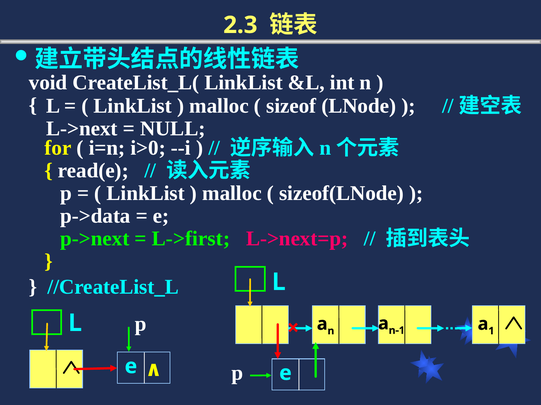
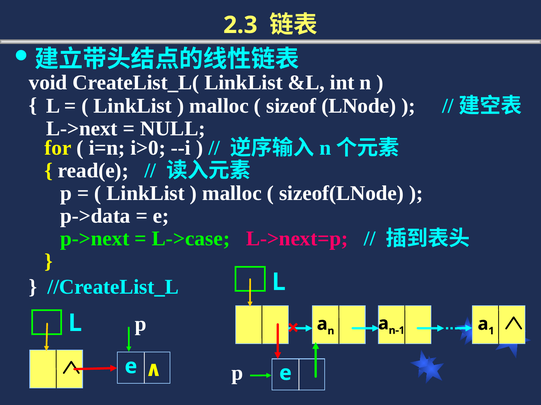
L->first: L->first -> L->case
